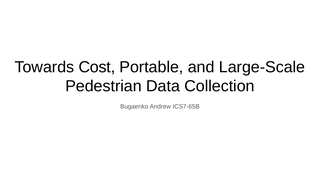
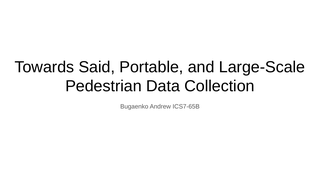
Cost: Cost -> Said
